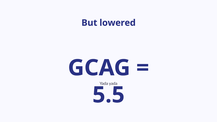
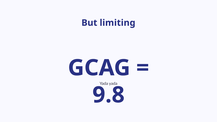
lowered: lowered -> limiting
5.5: 5.5 -> 9.8
